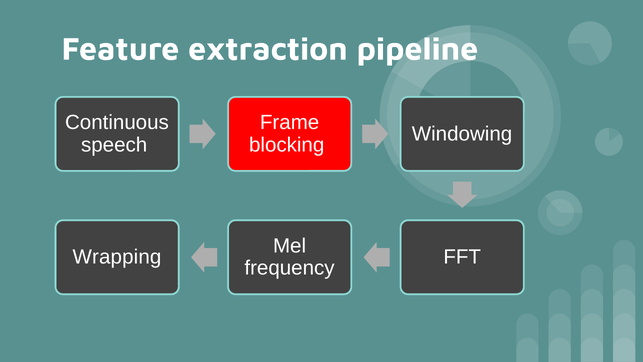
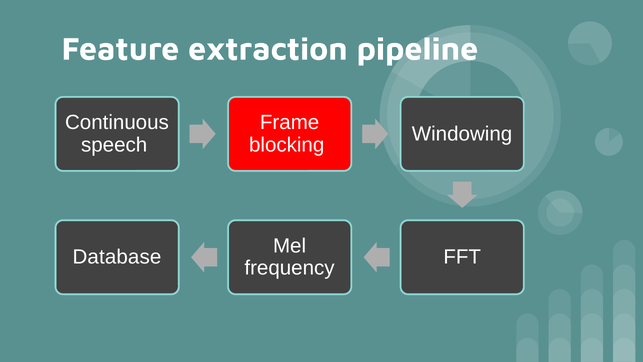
Wrapping: Wrapping -> Database
